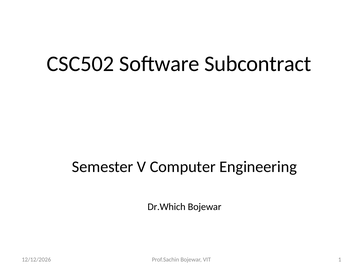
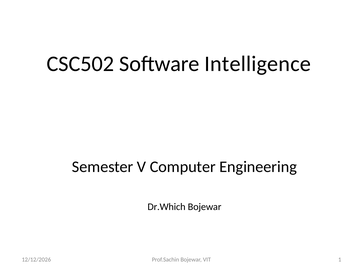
Subcontract: Subcontract -> Intelligence
